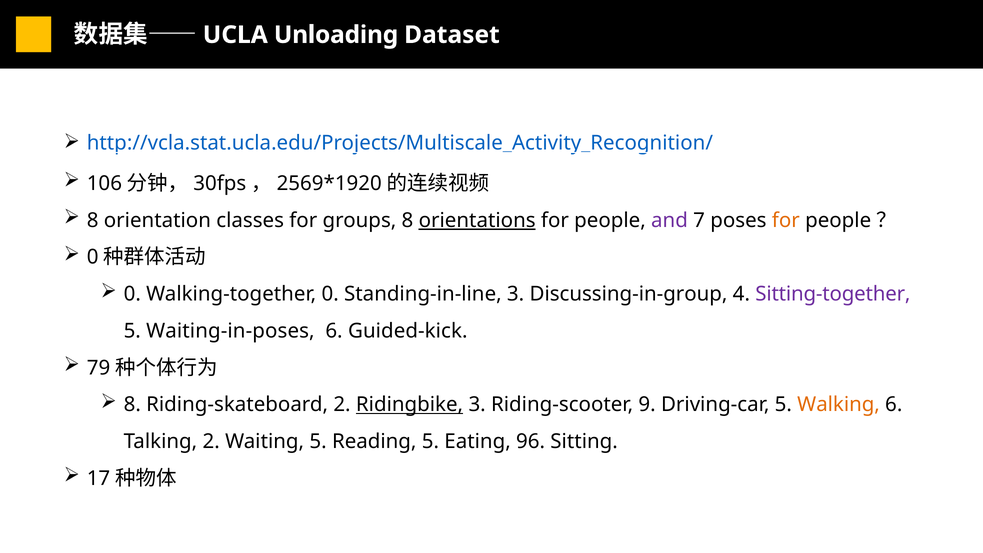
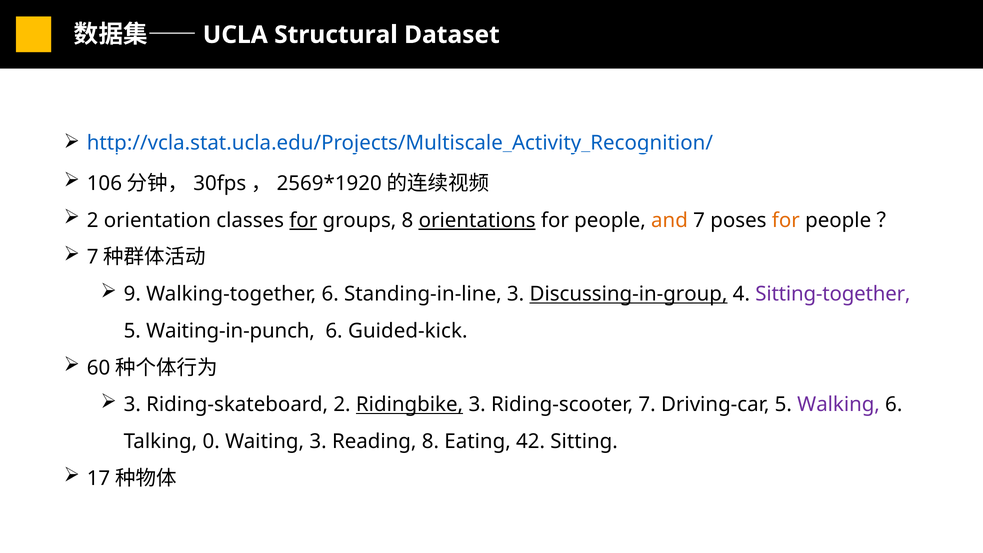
Unloading: Unloading -> Structural
8 at (93, 220): 8 -> 2
for at (303, 220) underline: none -> present
and colour: purple -> orange
0 at (93, 257): 0 -> 7
0 at (132, 294): 0 -> 9
Walking-together 0: 0 -> 6
Discussing-in-group underline: none -> present
Waiting-in-poses: Waiting-in-poses -> Waiting-in-punch
79: 79 -> 60
8 at (132, 405): 8 -> 3
Riding-scooter 9: 9 -> 7
Walking colour: orange -> purple
Talking 2: 2 -> 0
Waiting 5: 5 -> 3
Reading 5: 5 -> 8
96: 96 -> 42
